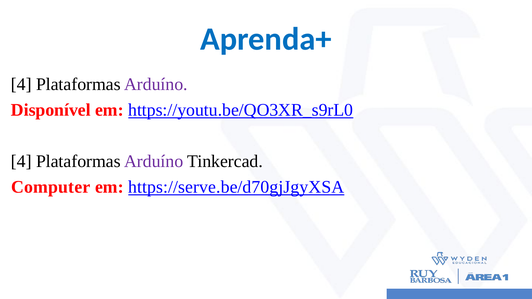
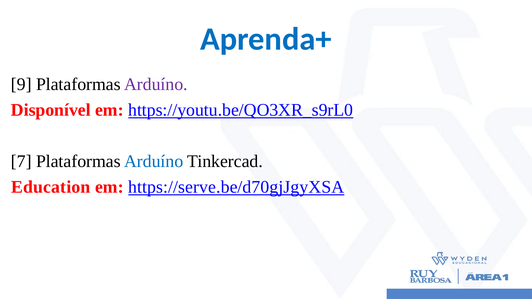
4 at (21, 84): 4 -> 9
4 at (21, 162): 4 -> 7
Arduíno at (154, 162) colour: purple -> blue
Computer: Computer -> Education
